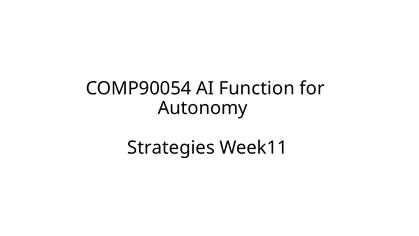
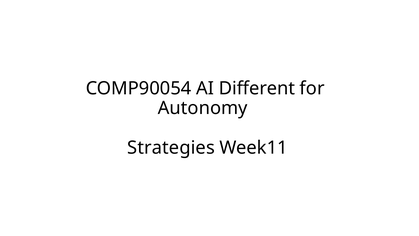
Function: Function -> Different
